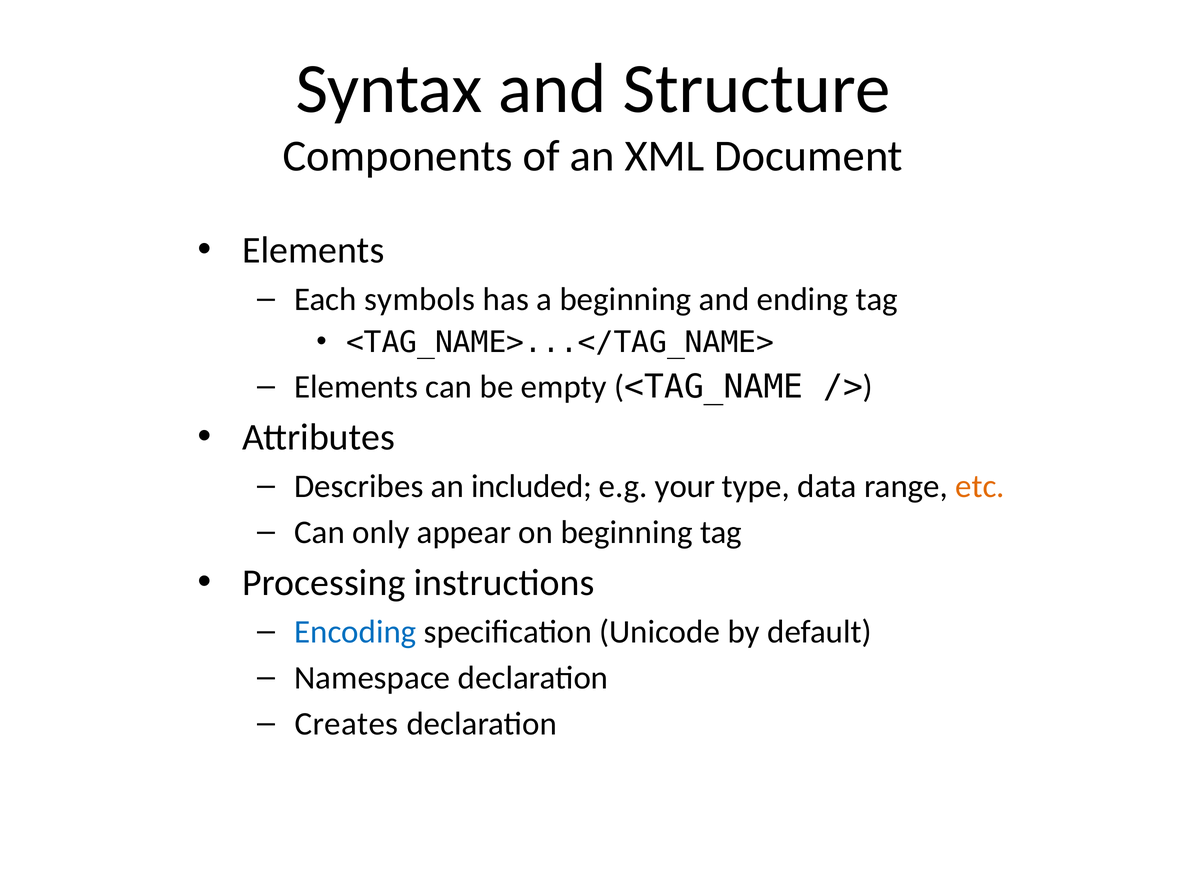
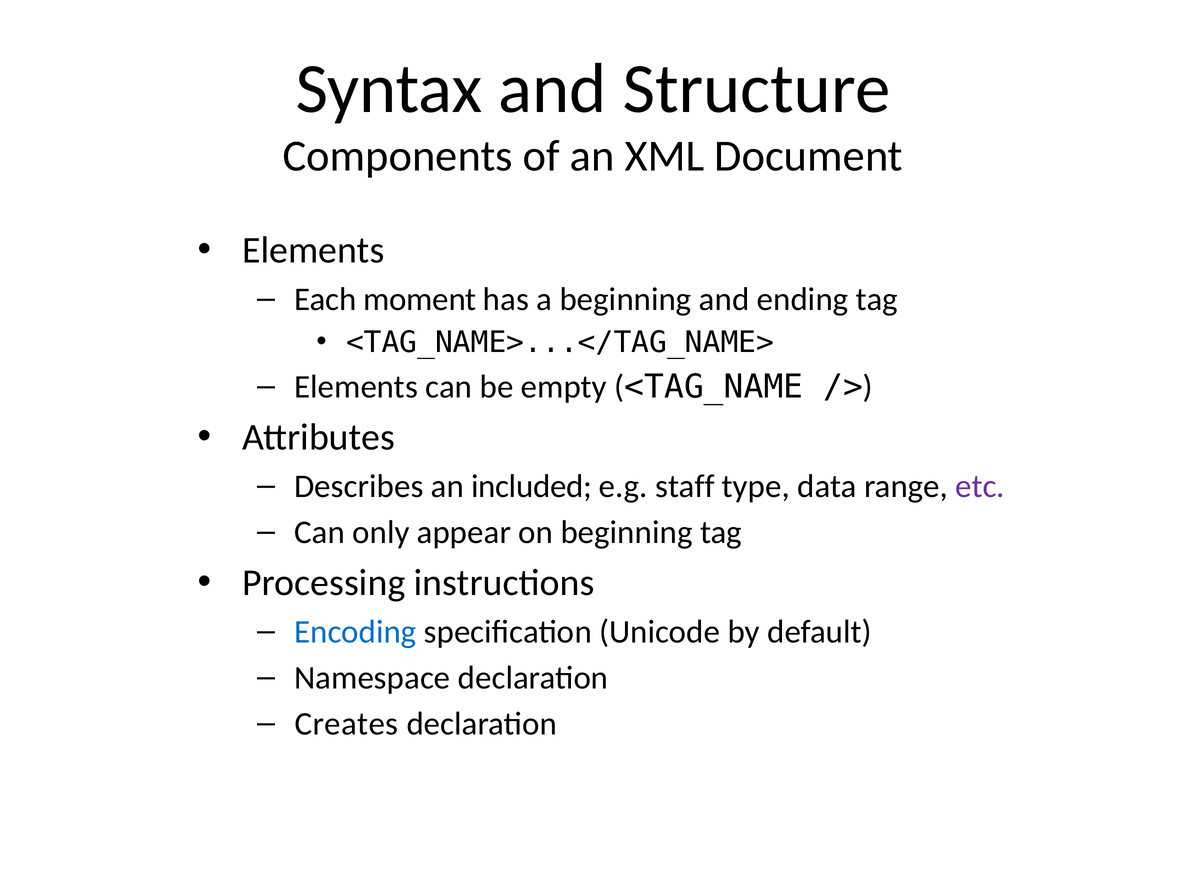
symbols: symbols -> moment
your: your -> staff
etc colour: orange -> purple
